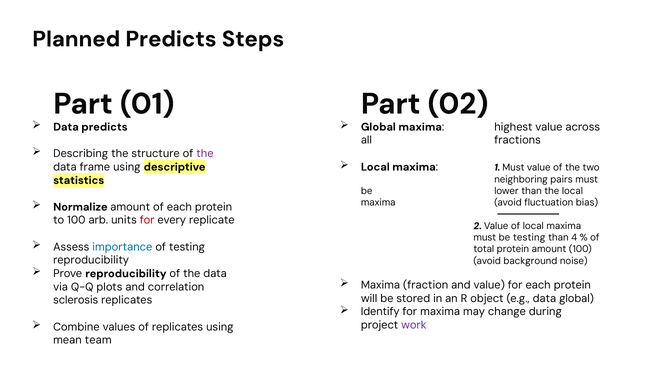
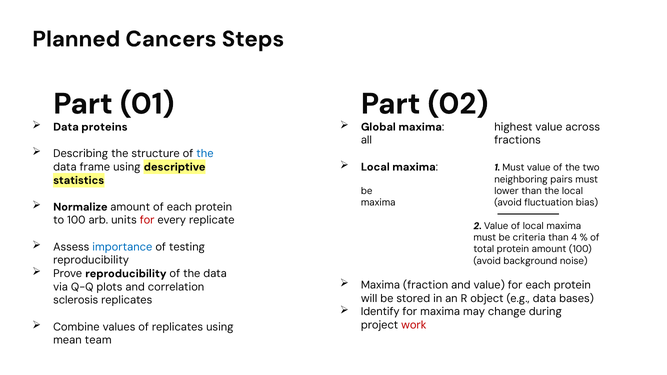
Planned Predicts: Predicts -> Cancers
Data predicts: predicts -> proteins
the at (205, 154) colour: purple -> blue
be testing: testing -> criteria
data global: global -> bases
work colour: purple -> red
